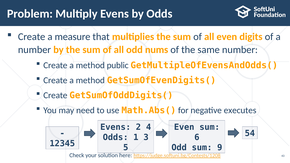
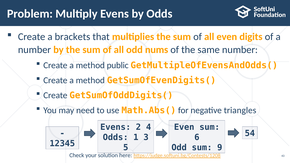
measure: measure -> brackets
executes: executes -> triangles
